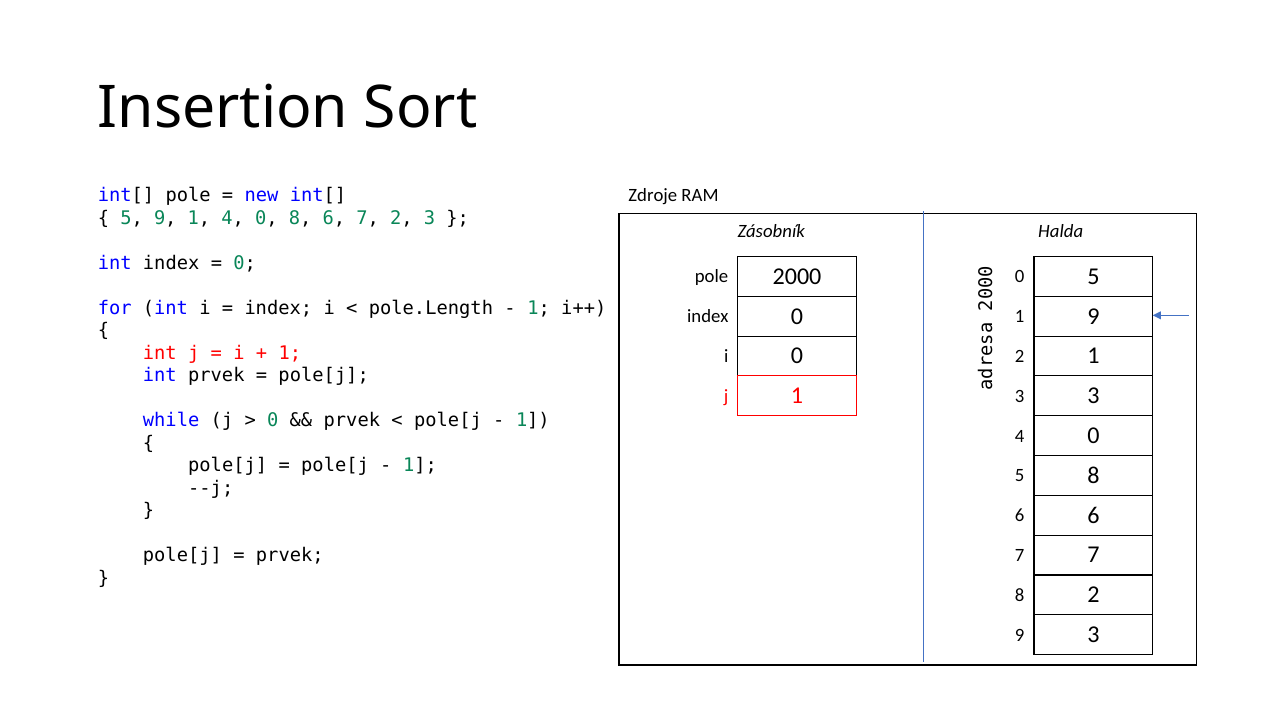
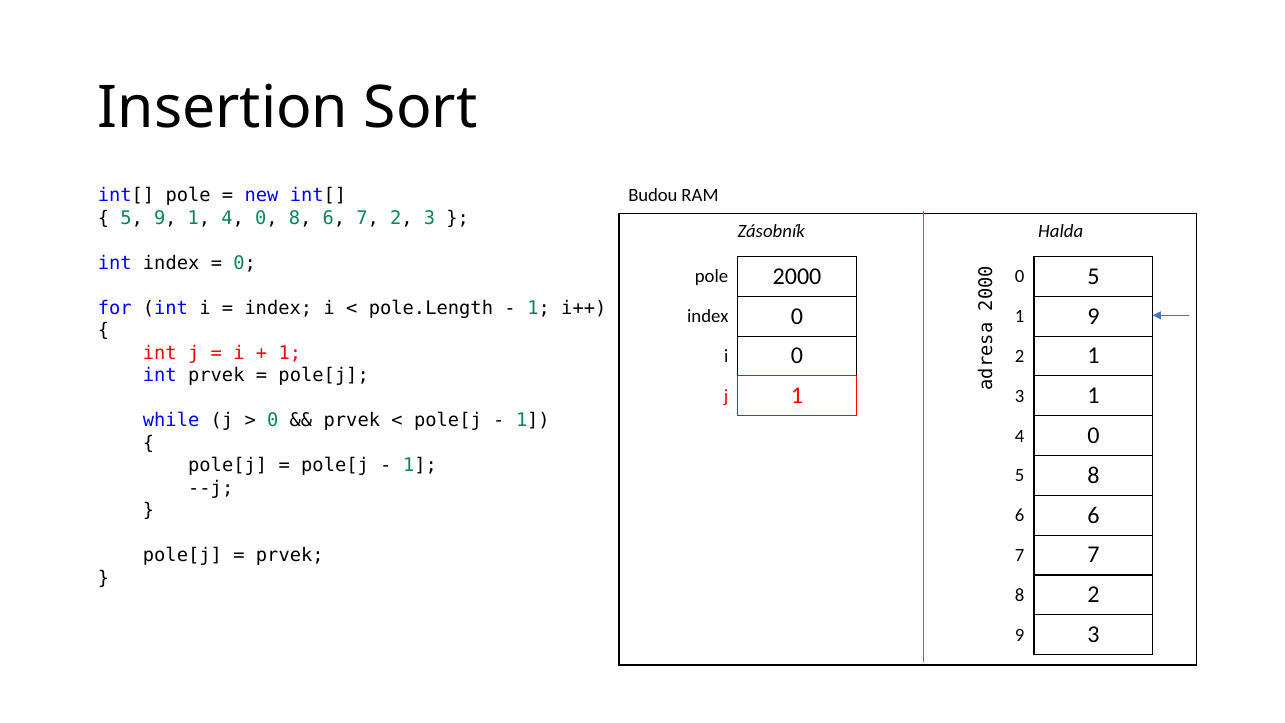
Zdroje: Zdroje -> Budou
3 3: 3 -> 1
